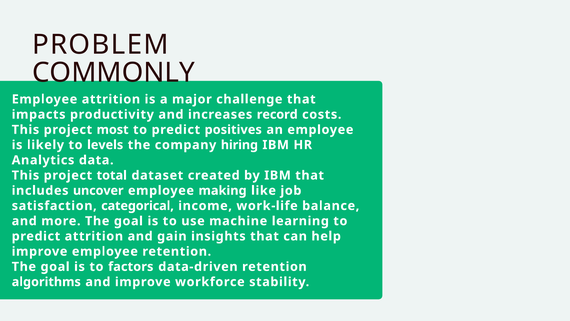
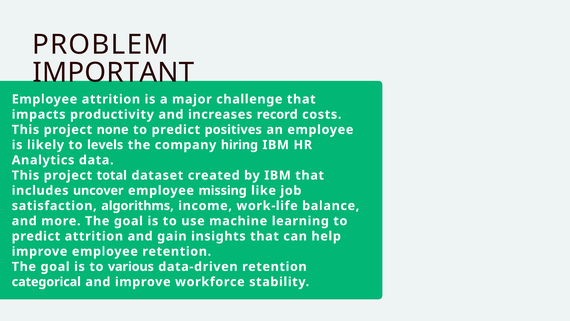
COMMONLY: COMMONLY -> IMPORTANT
most: most -> none
making: making -> missing
categorical: categorical -> algorithms
factors: factors -> various
algorithms: algorithms -> categorical
